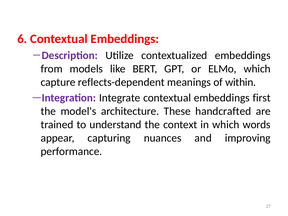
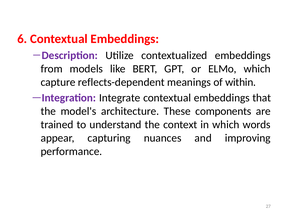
first: first -> that
handcrafted: handcrafted -> components
